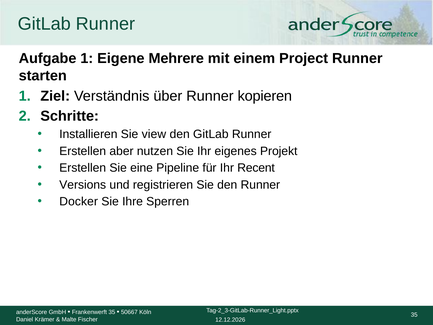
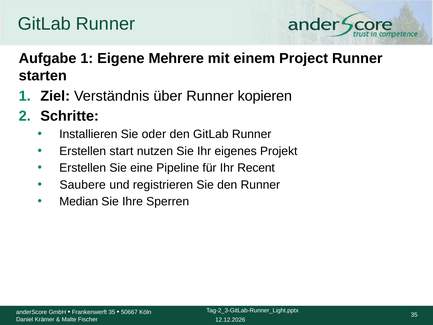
view: view -> oder
aber: aber -> start
Versions: Versions -> Saubere
Docker: Docker -> Median
